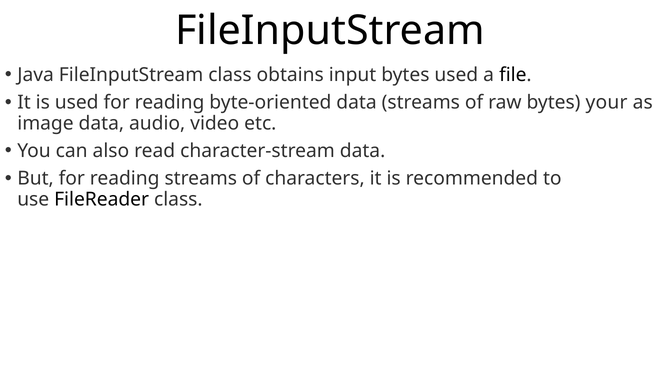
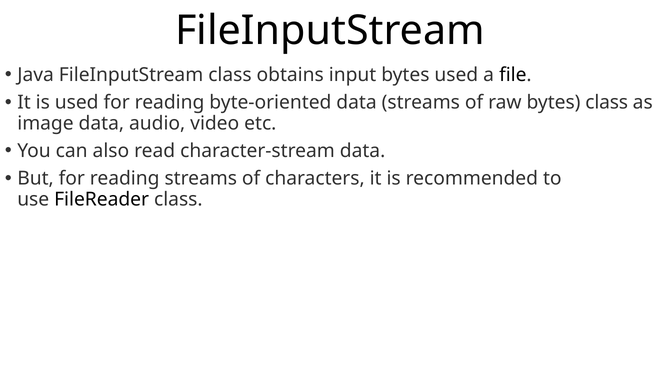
bytes your: your -> class
